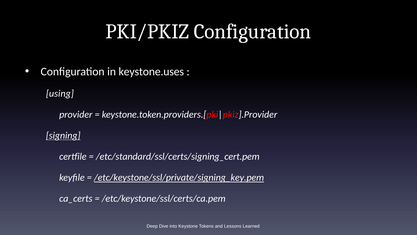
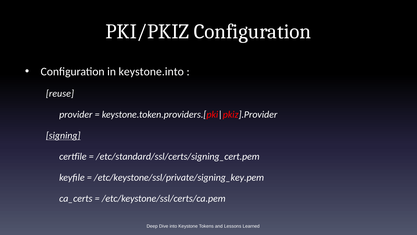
keystone.uses: keystone.uses -> keystone.into
using: using -> reuse
/etc/keystone/ssl/private/signing_key.pem underline: present -> none
